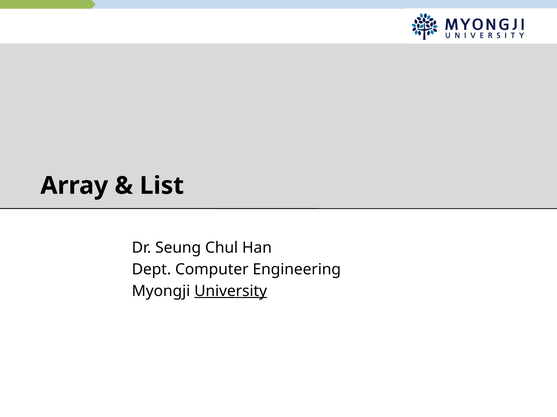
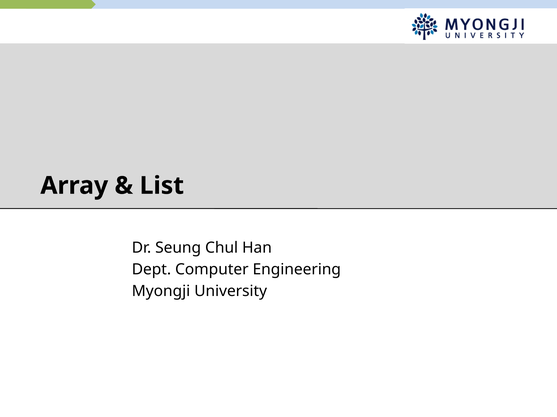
University underline: present -> none
